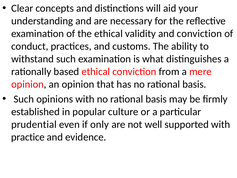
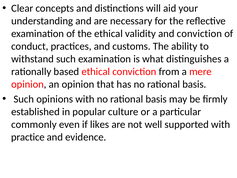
prudential: prudential -> commonly
only: only -> likes
